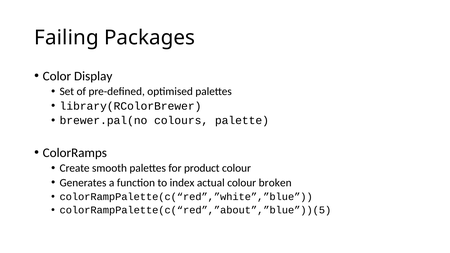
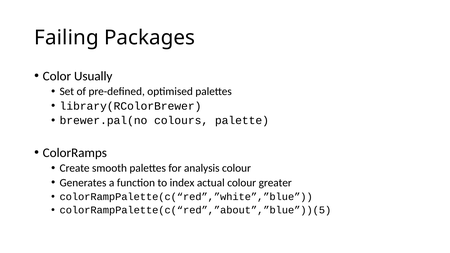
Display: Display -> Usually
product: product -> analysis
broken: broken -> greater
